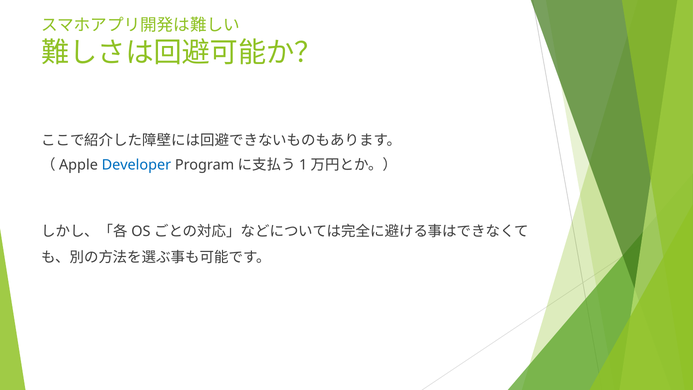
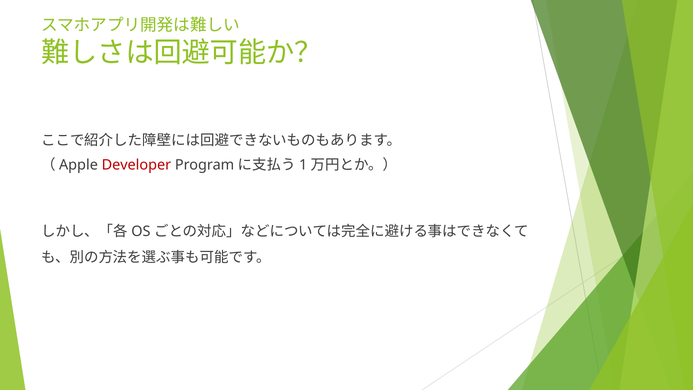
Developer colour: blue -> red
